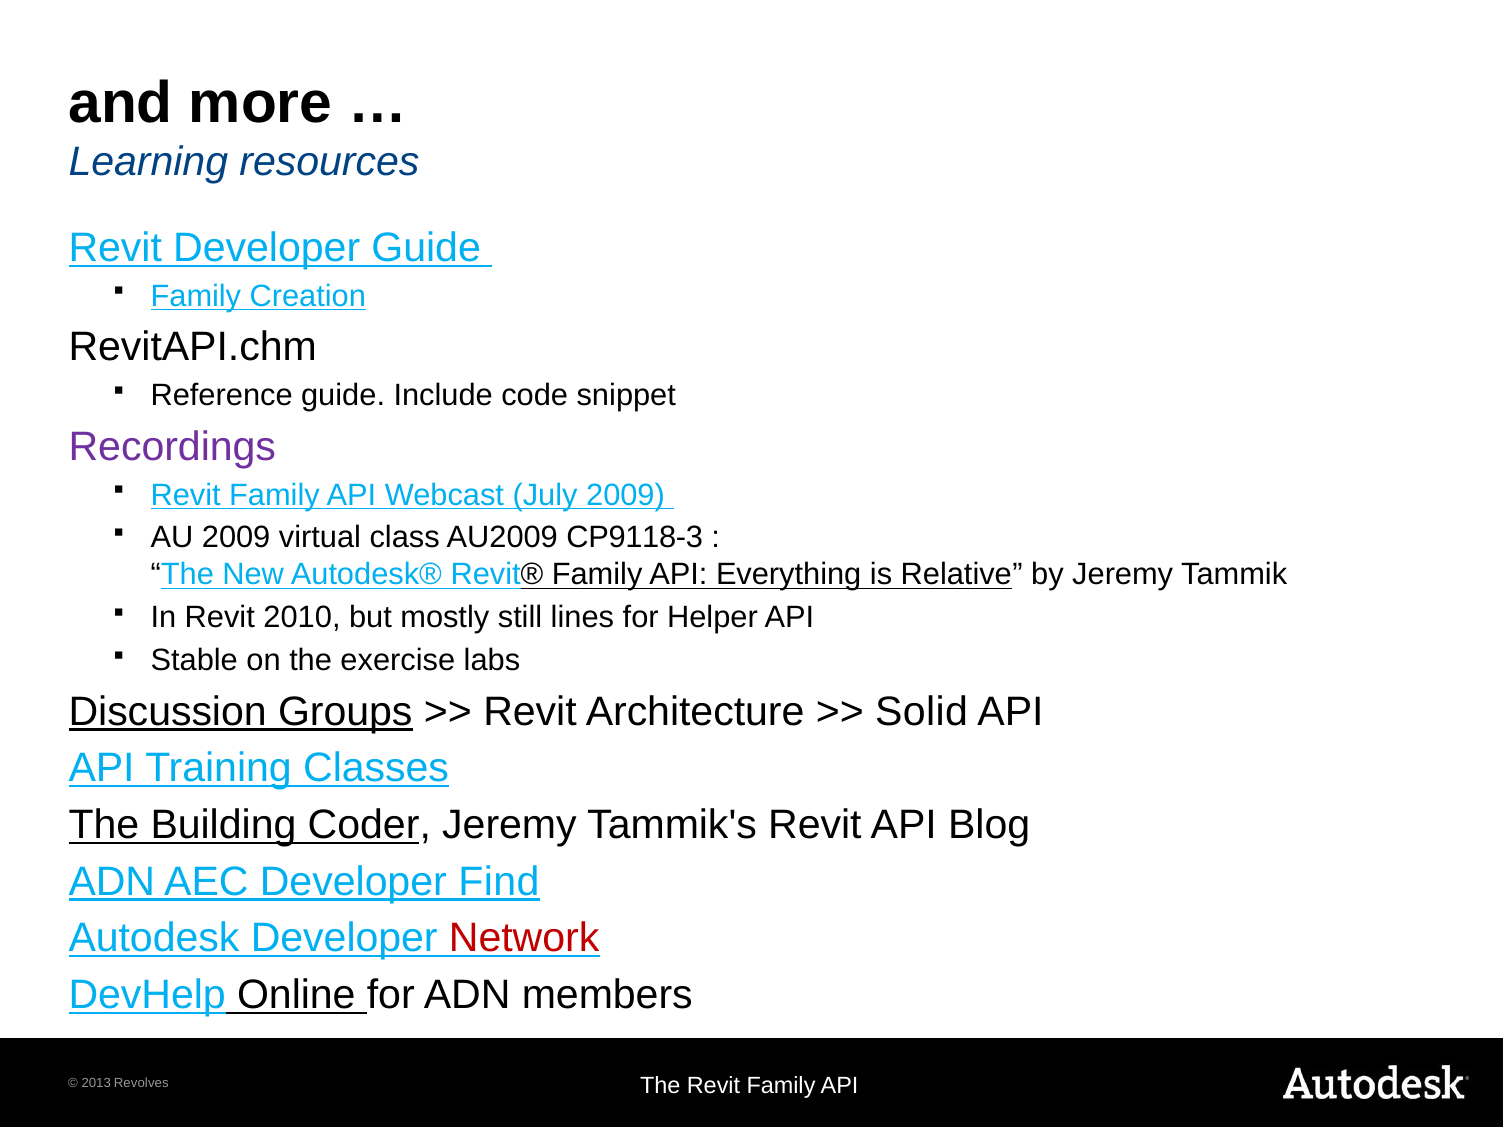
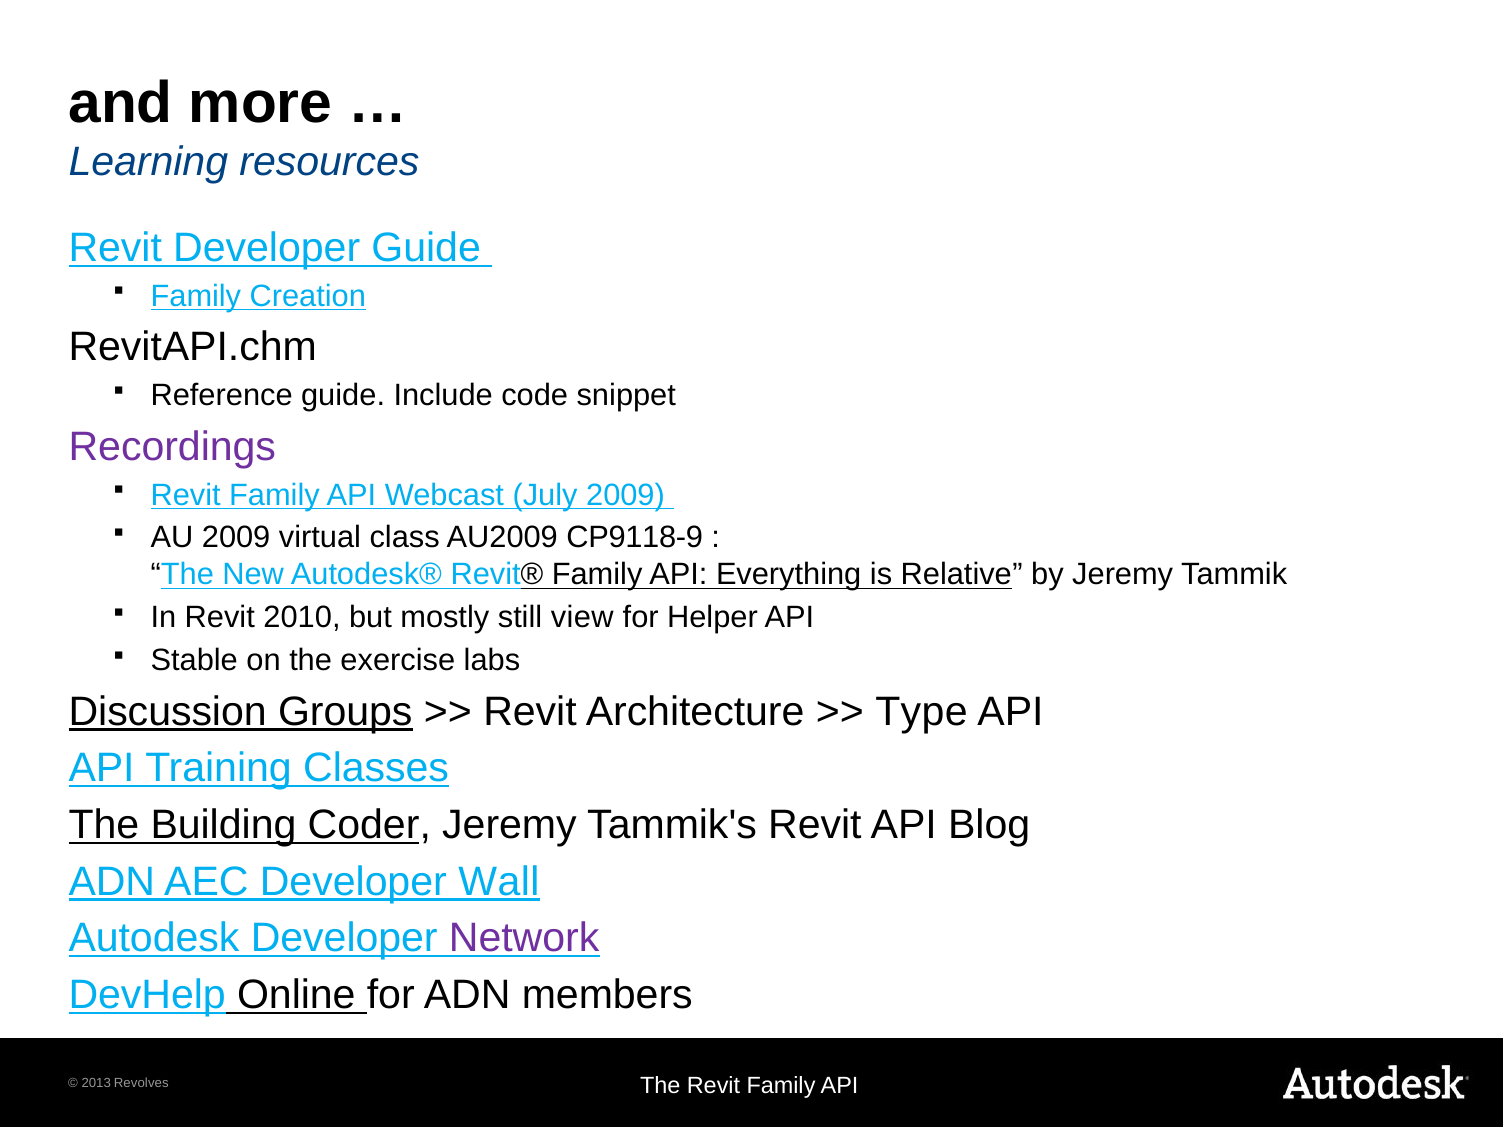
CP9118-3: CP9118-3 -> CP9118-9
lines: lines -> view
Solid: Solid -> Type
Find: Find -> Wall
Network colour: red -> purple
